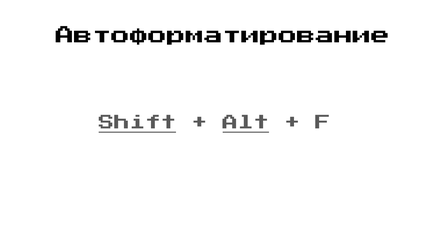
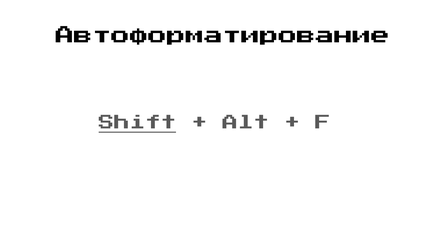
Alt underline: present -> none
